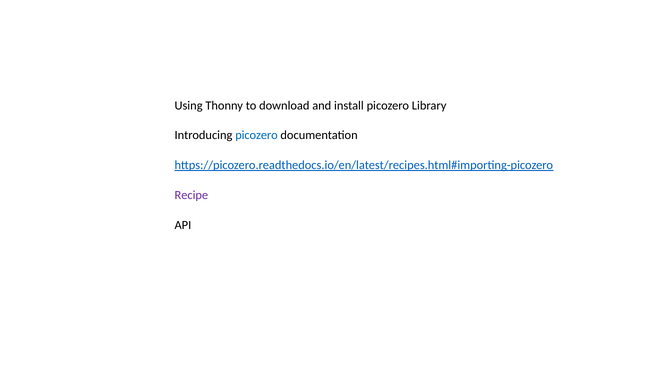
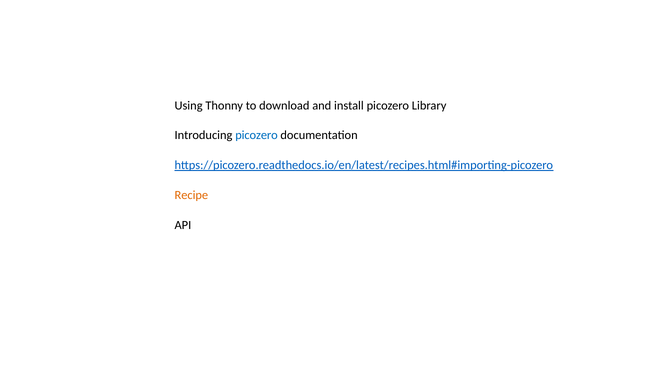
Recipe colour: purple -> orange
